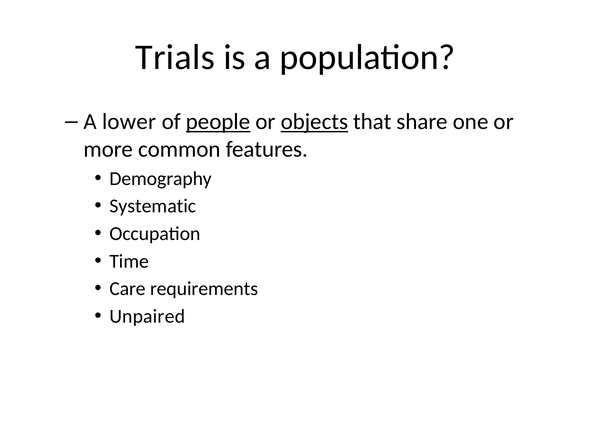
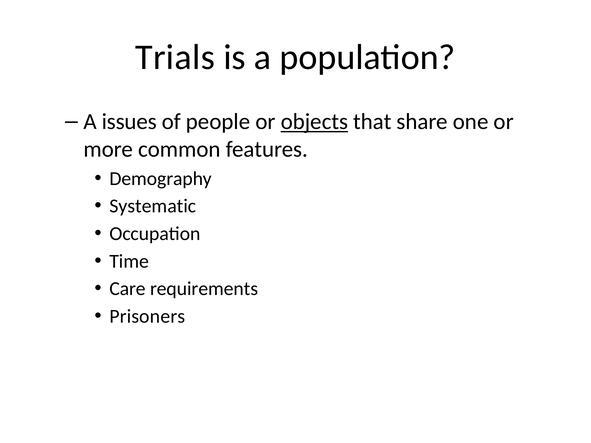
lower: lower -> issues
people underline: present -> none
Unpaired: Unpaired -> Prisoners
